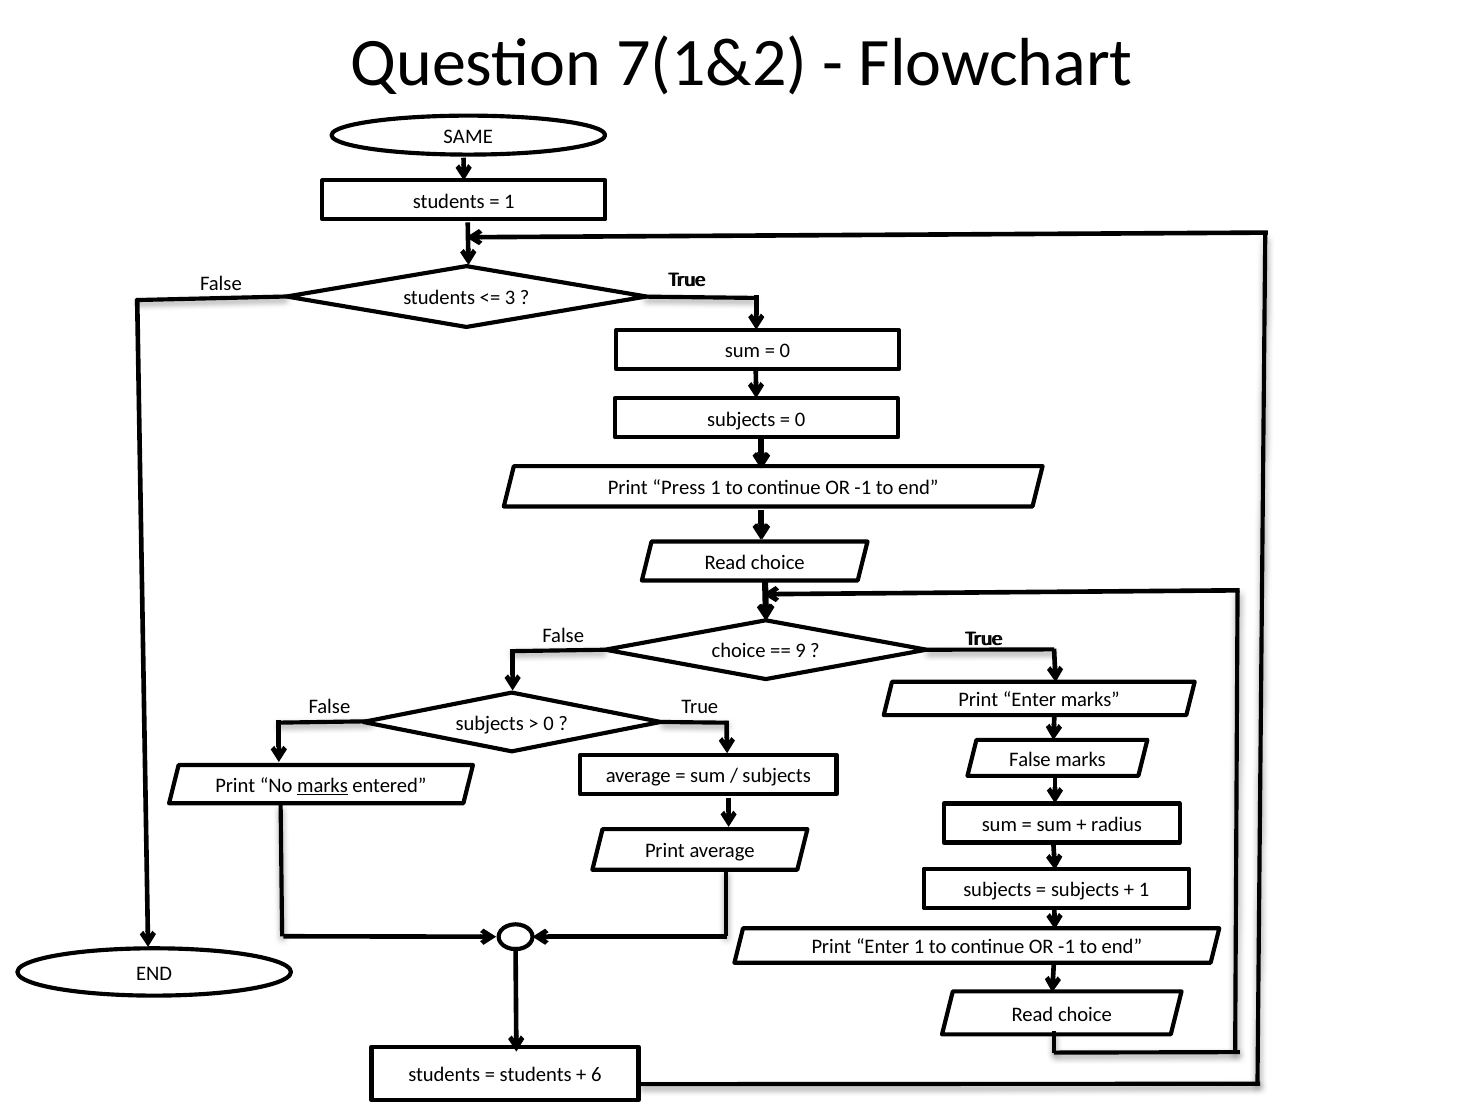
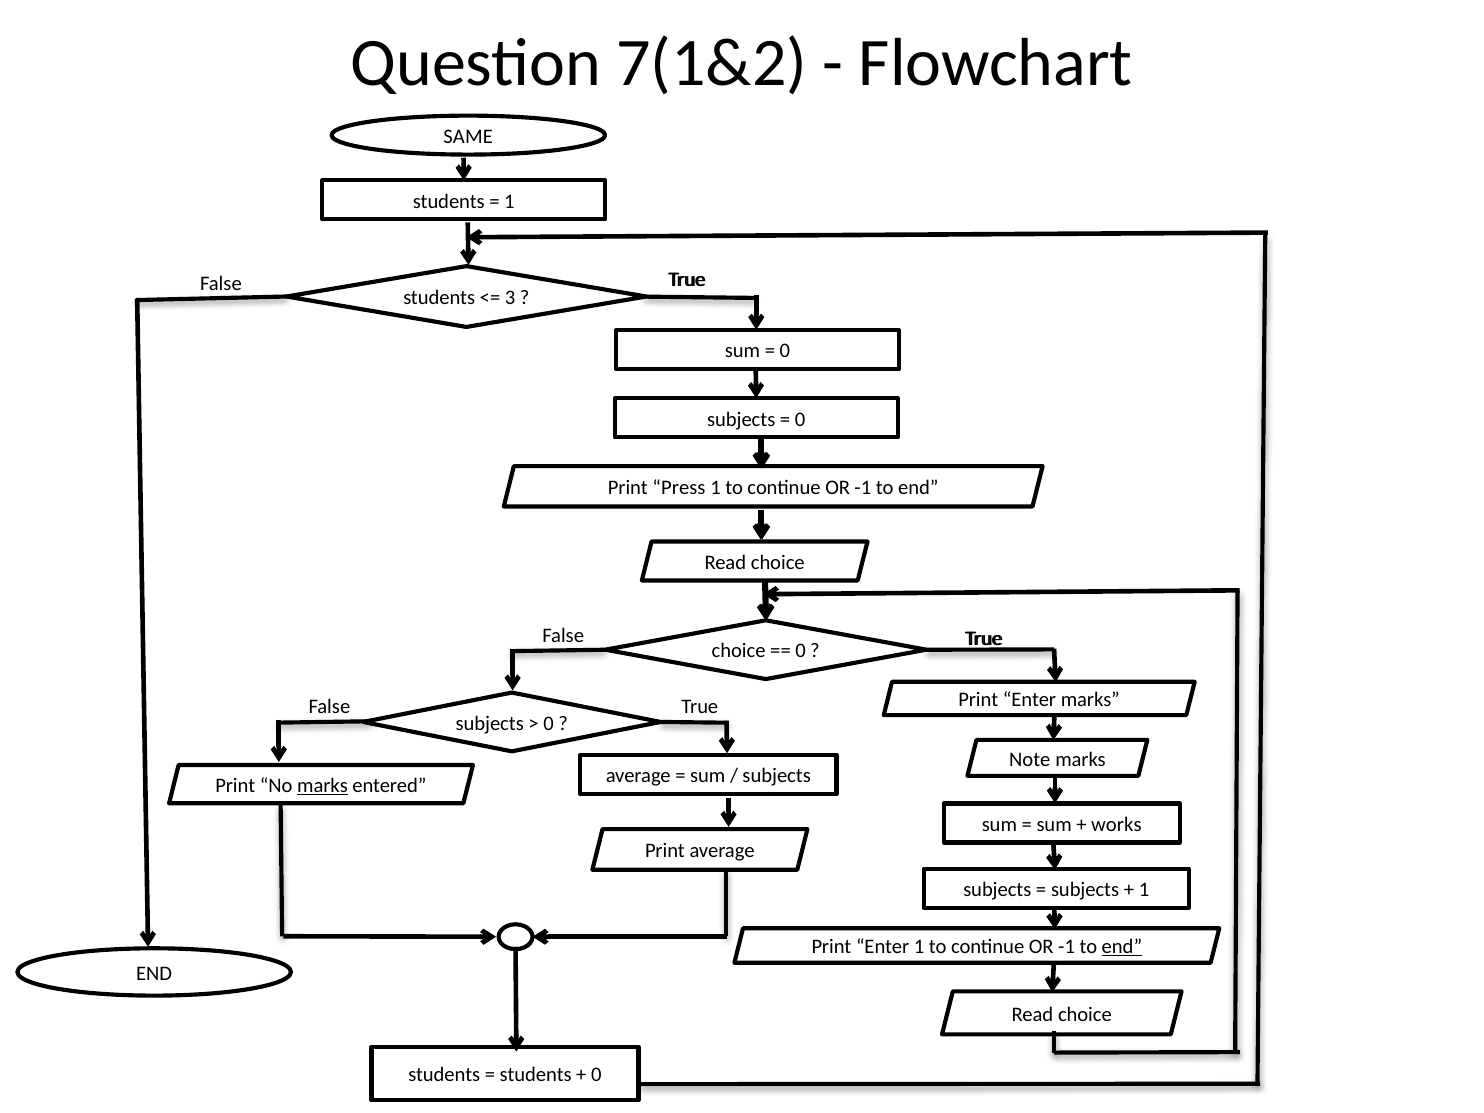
9 at (801, 651): 9 -> 0
False at (1030, 759): False -> Note
radius: radius -> works
end at (1122, 947) underline: none -> present
6 at (596, 1075): 6 -> 0
